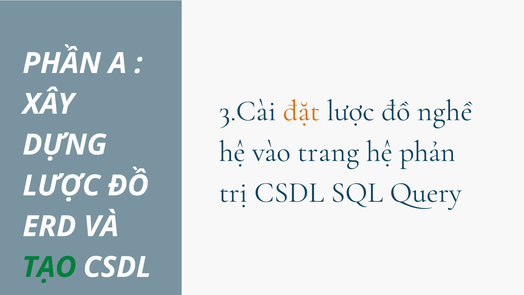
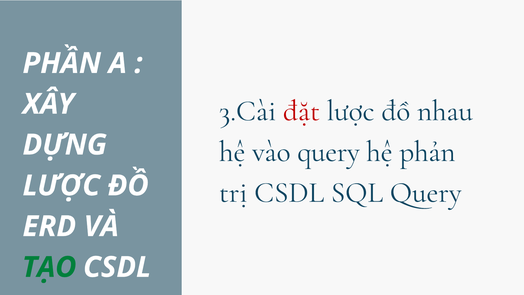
đặt colour: orange -> red
nghề: nghề -> nhau
vào trang: trang -> query
